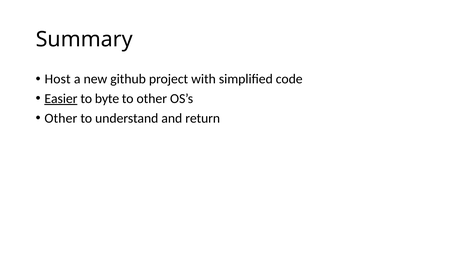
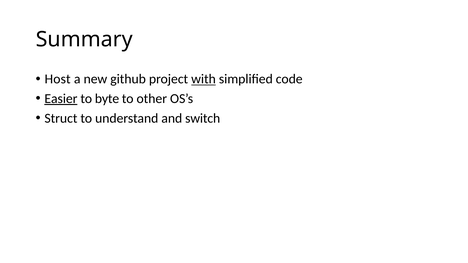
with underline: none -> present
Other at (61, 118): Other -> Struct
return: return -> switch
